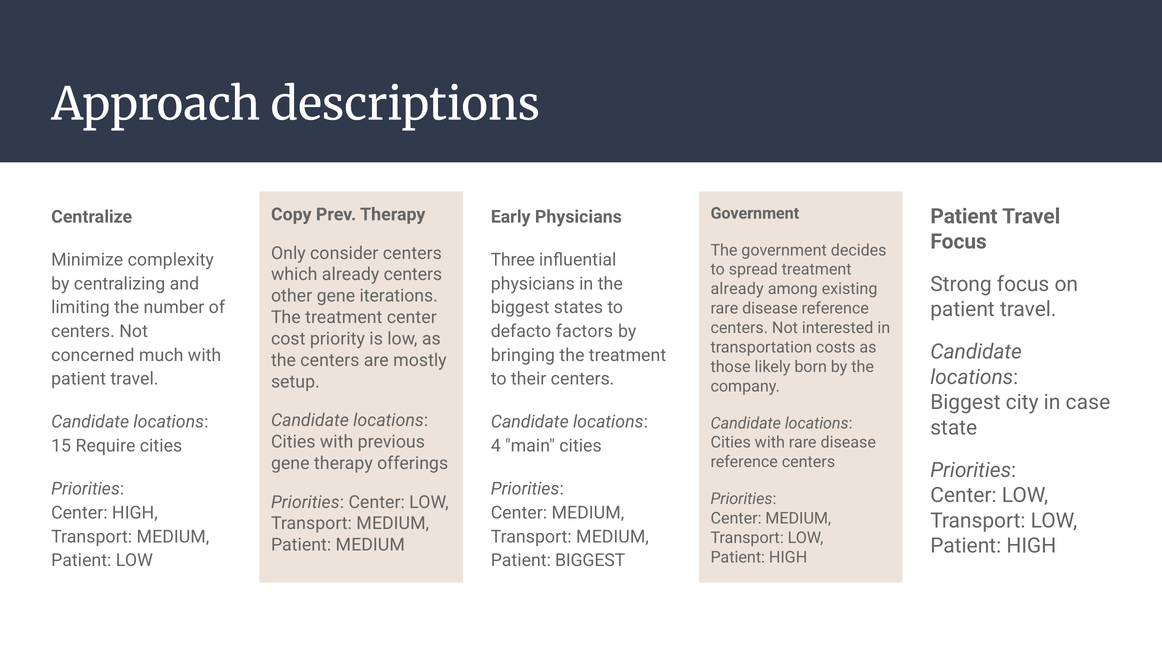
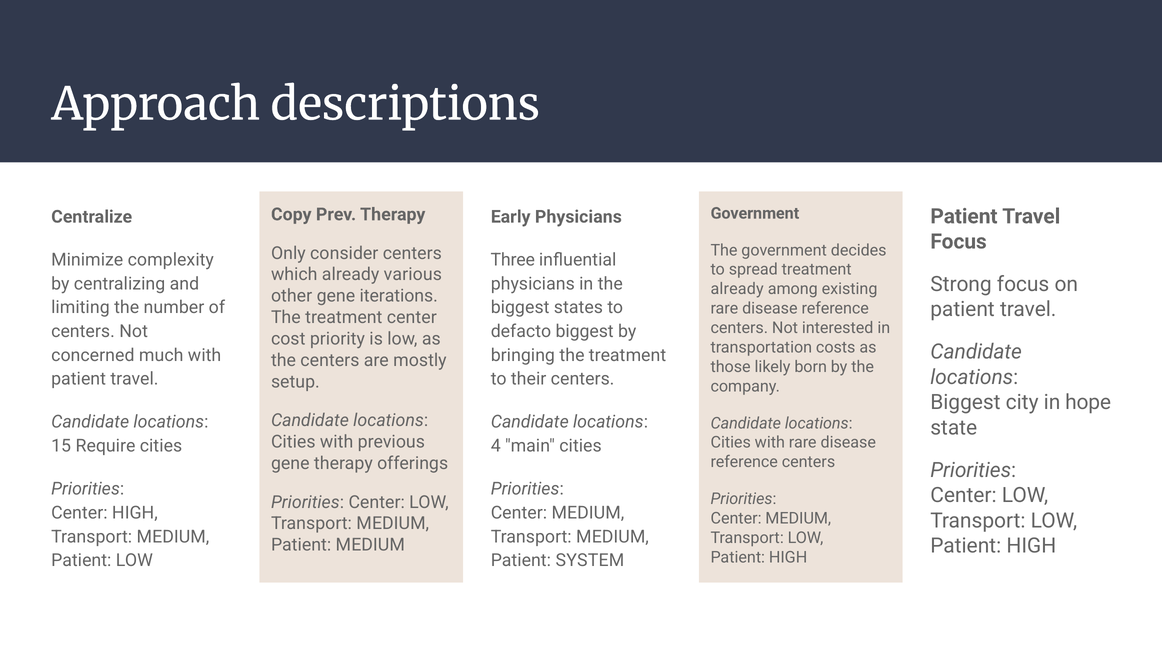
already centers: centers -> various
defacto factors: factors -> biggest
case: case -> hope
Patient BIGGEST: BIGGEST -> SYSTEM
